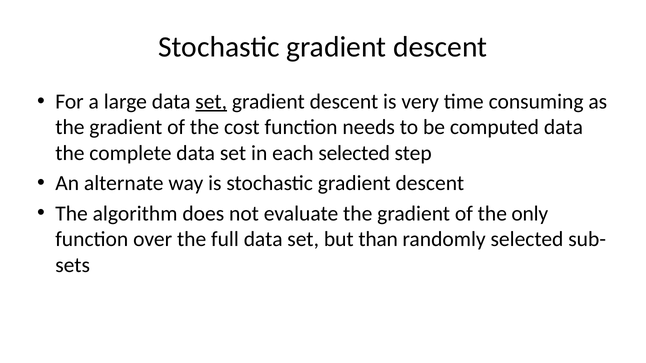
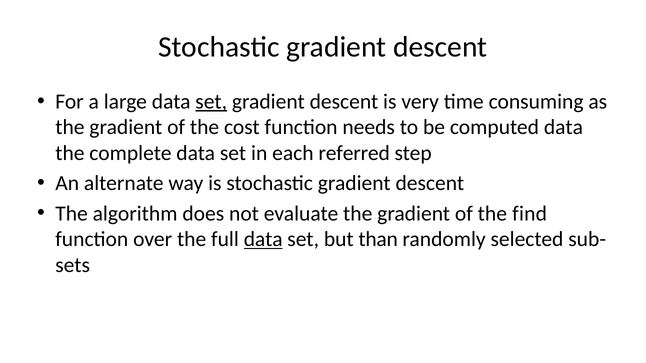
each selected: selected -> referred
only: only -> find
data at (263, 239) underline: none -> present
